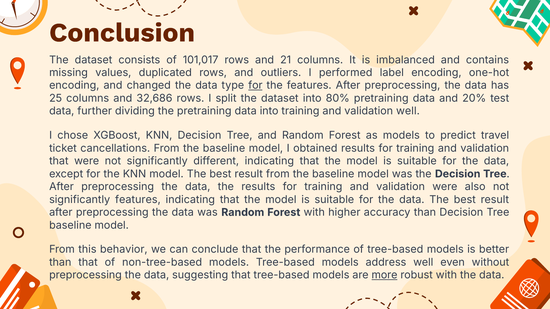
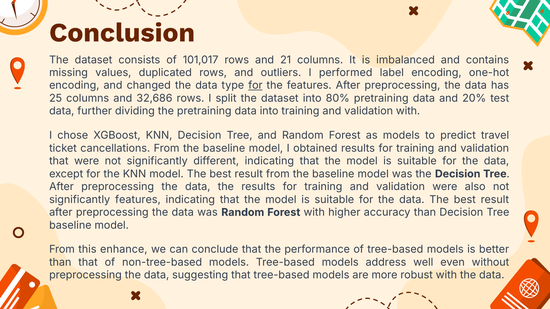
validation well: well -> with
behavior: behavior -> enhance
more underline: present -> none
